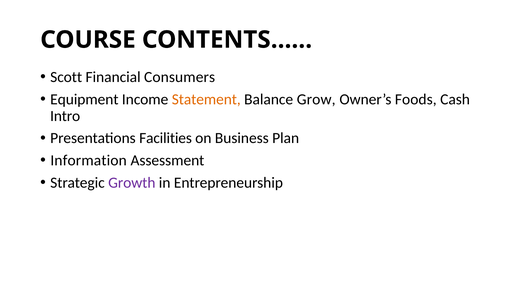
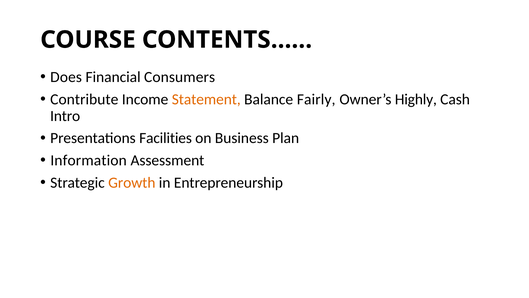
Scott: Scott -> Does
Equipment: Equipment -> Contribute
Grow: Grow -> Fairly
Foods: Foods -> Highly
Growth colour: purple -> orange
